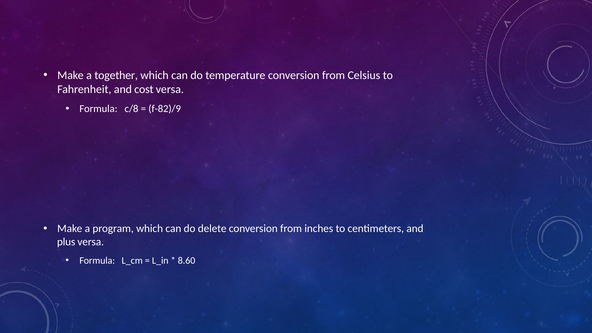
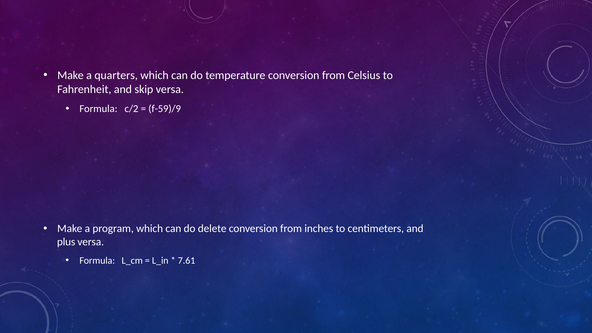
together: together -> quarters
cost: cost -> skip
c/8: c/8 -> c/2
f-82)/9: f-82)/9 -> f-59)/9
8.60: 8.60 -> 7.61
